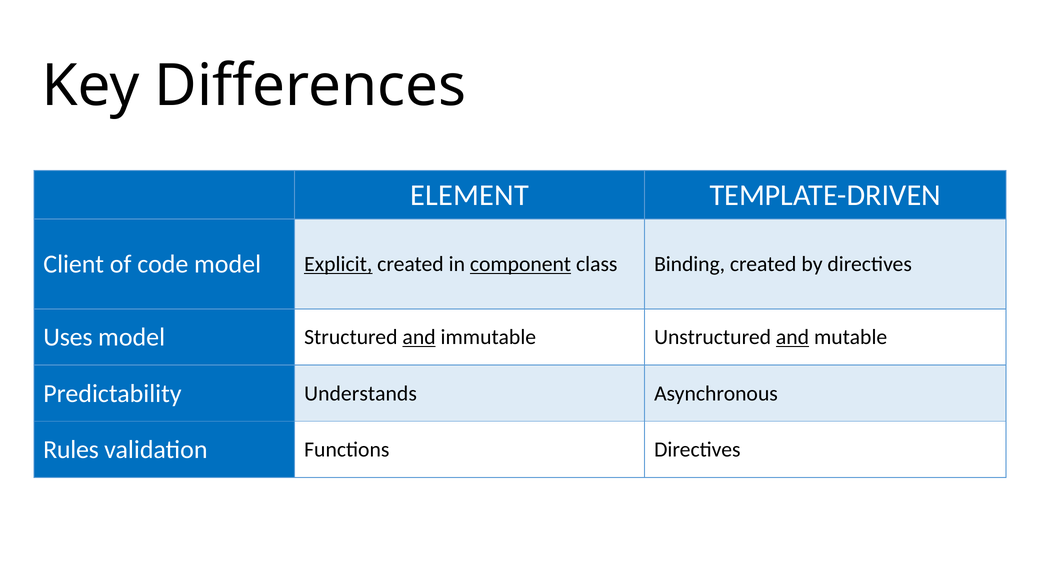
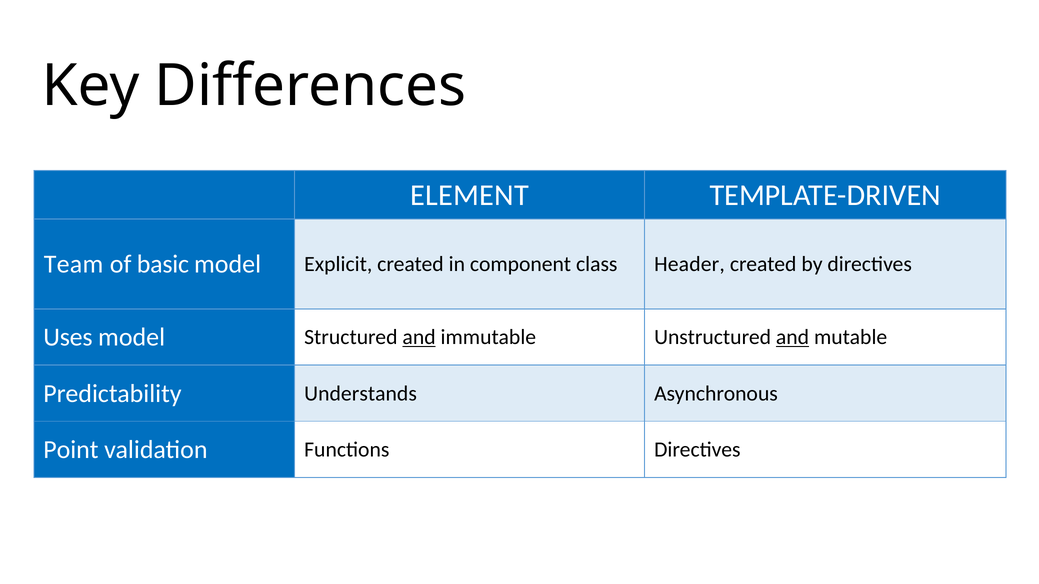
Client: Client -> Team
code: code -> basic
Explicit underline: present -> none
component underline: present -> none
Binding: Binding -> Header
Rules: Rules -> Point
